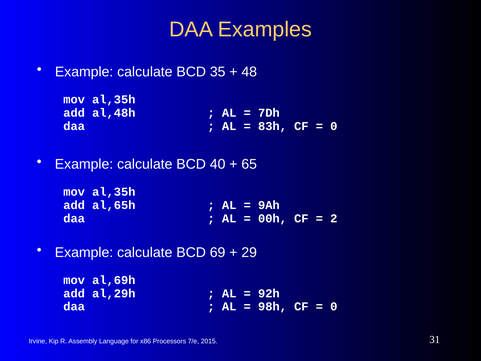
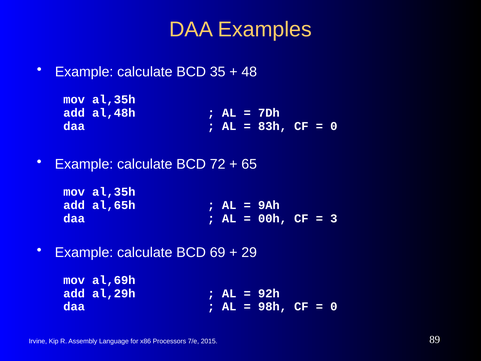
40: 40 -> 72
2: 2 -> 3
31: 31 -> 89
